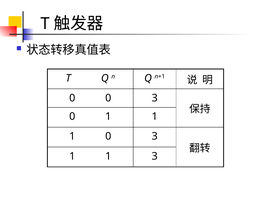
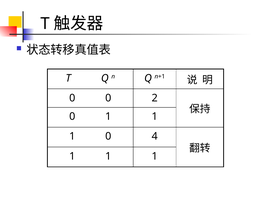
0 0 3: 3 -> 2
1 0 3: 3 -> 4
3 at (155, 156): 3 -> 1
